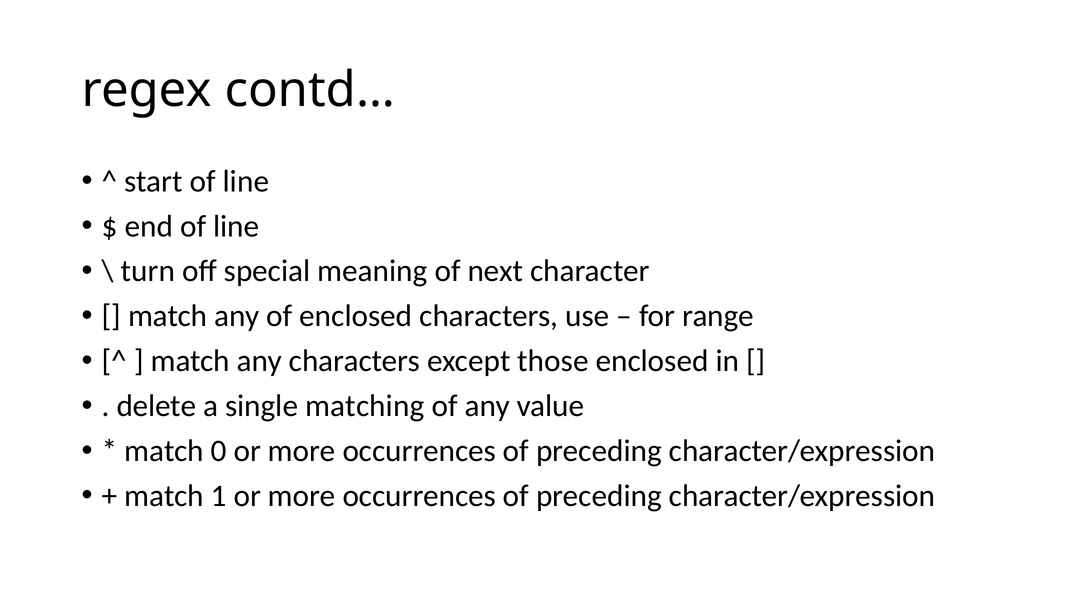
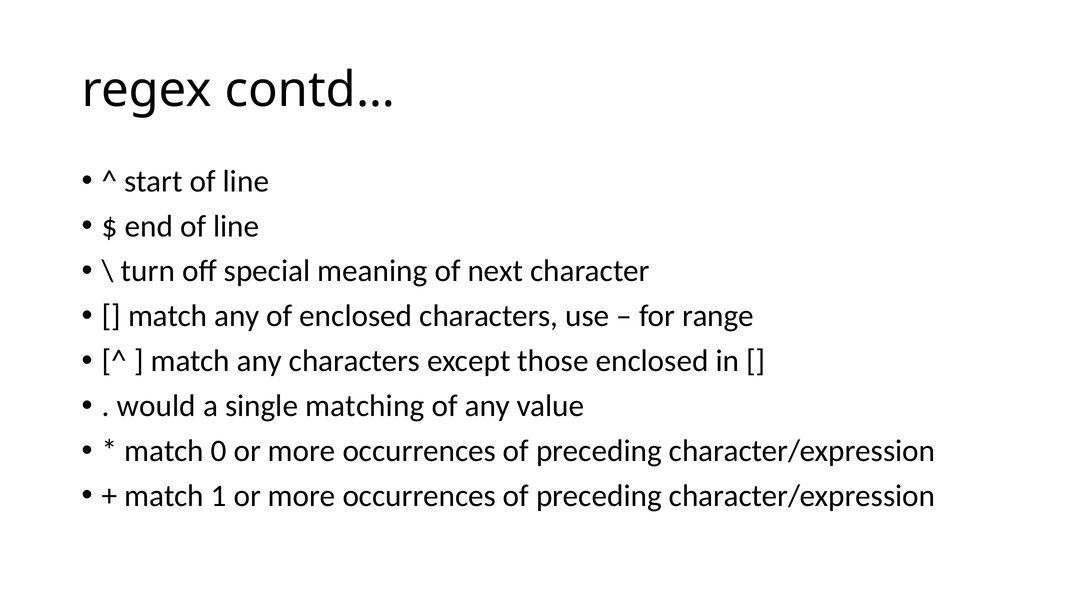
delete: delete -> would
